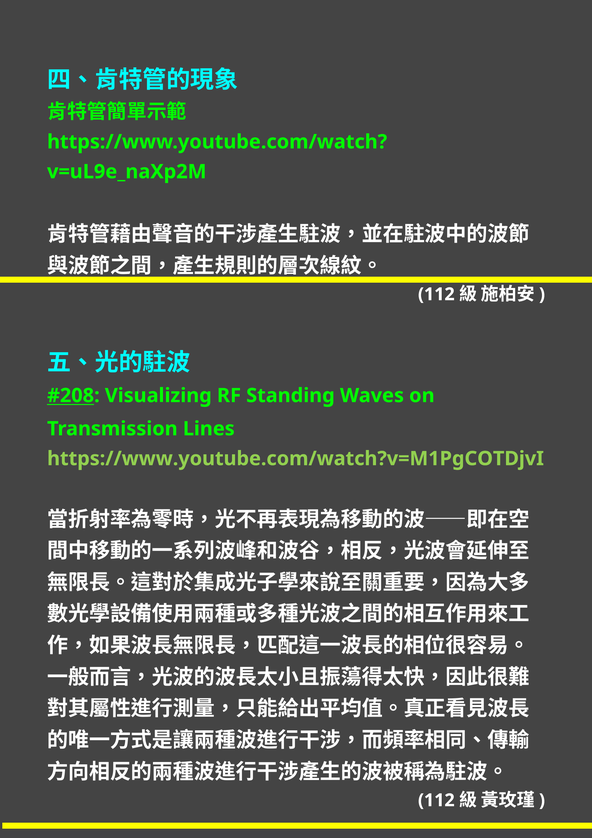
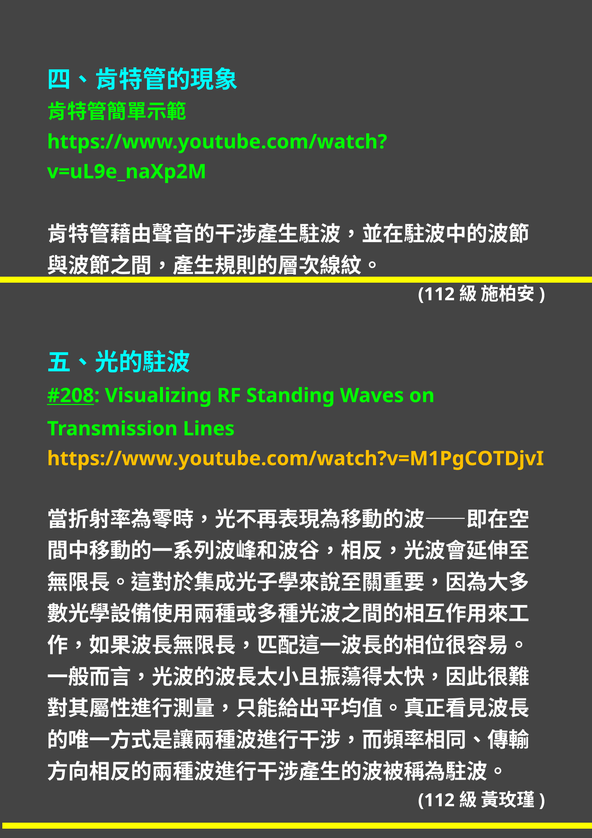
https://www.youtube.com/watch?v=M1PgCOTDjvI colour: light green -> yellow
